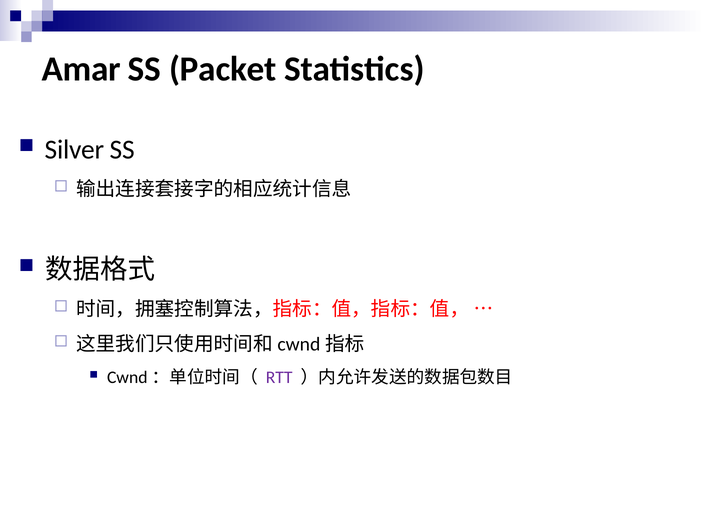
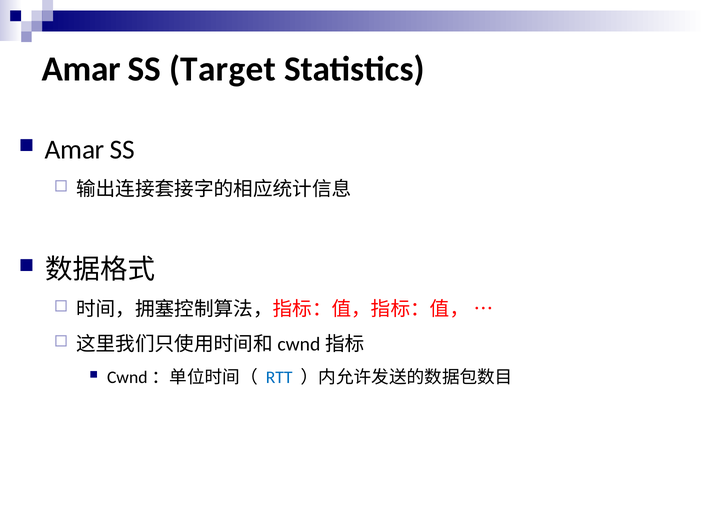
Packet: Packet -> Target
Silver at (75, 150): Silver -> Amar
RTT colour: purple -> blue
